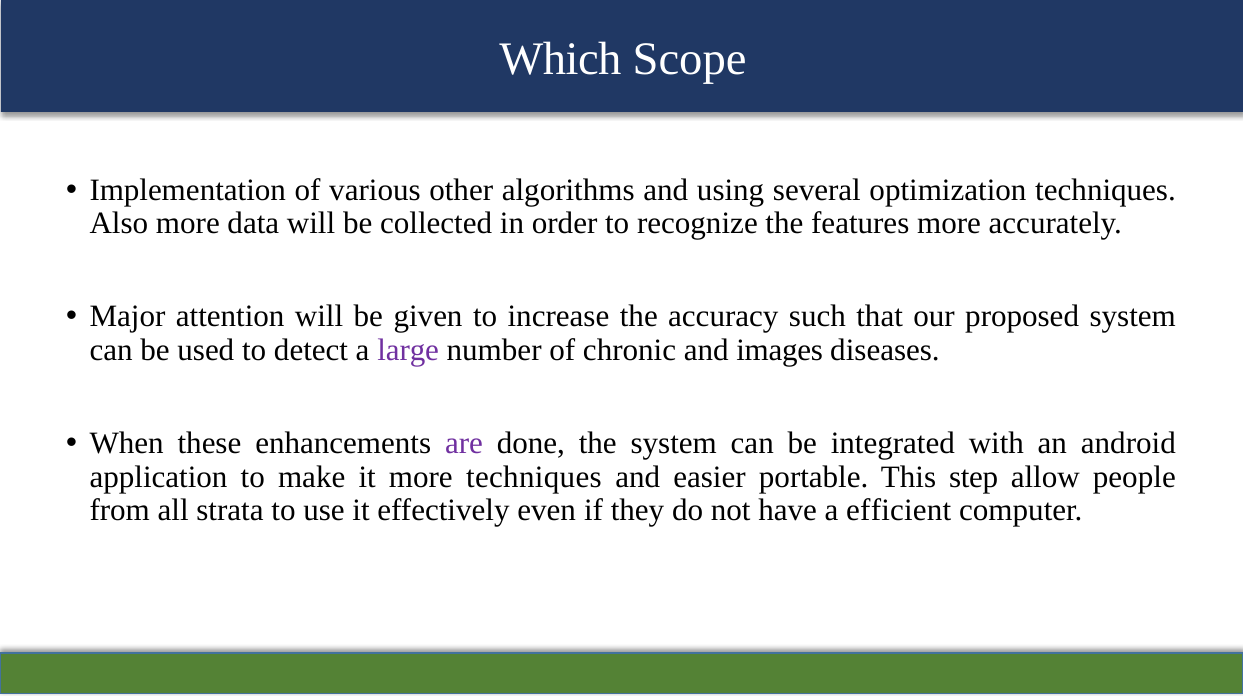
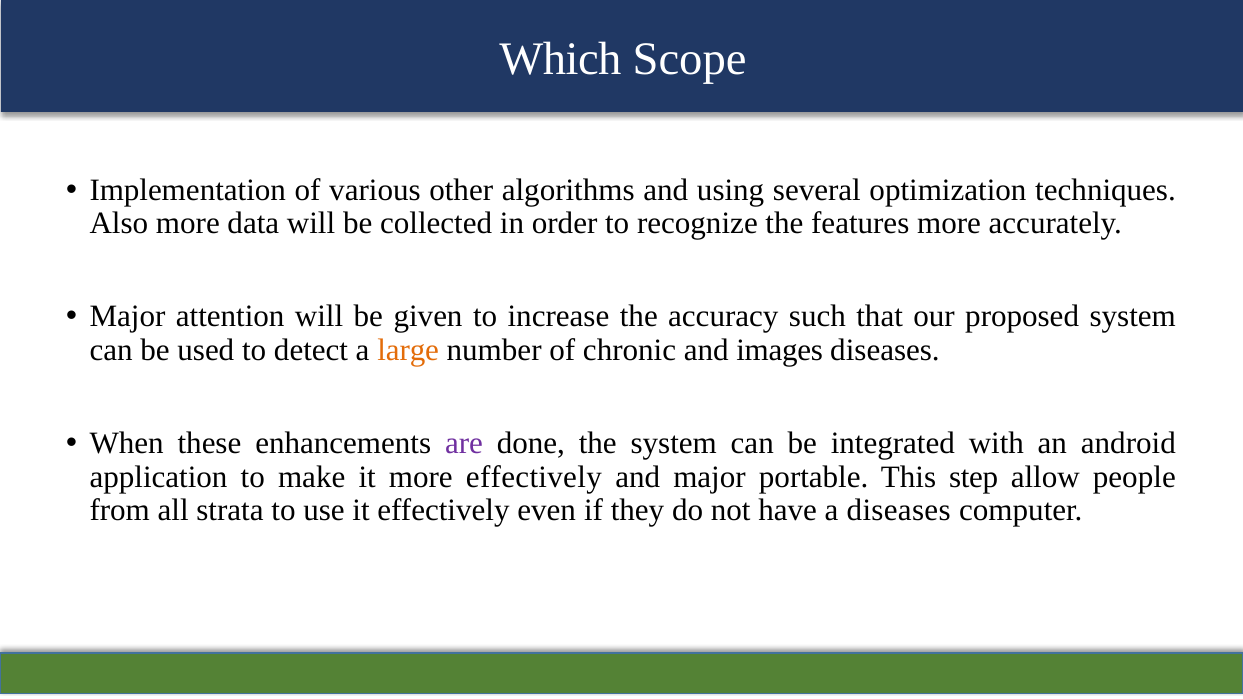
large colour: purple -> orange
more techniques: techniques -> effectively
and easier: easier -> major
a efficient: efficient -> diseases
